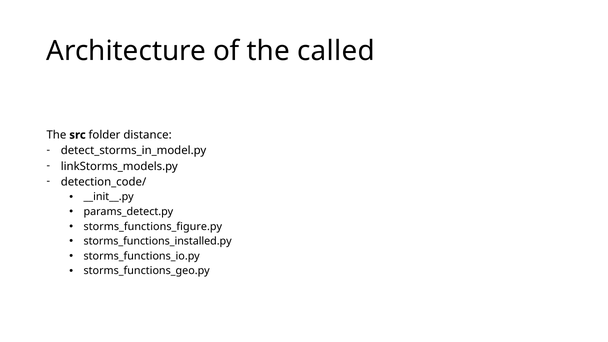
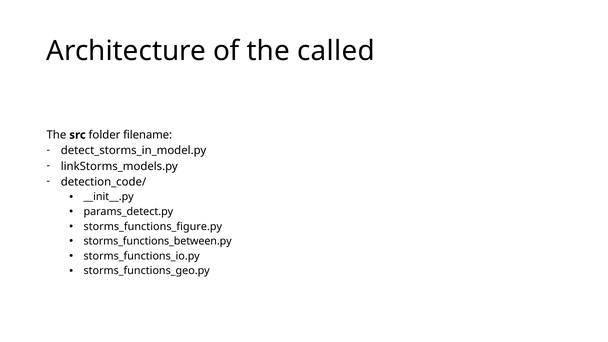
distance: distance -> filename
storms_functions_installed.py: storms_functions_installed.py -> storms_functions_between.py
